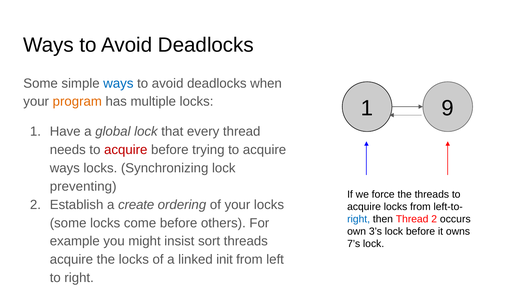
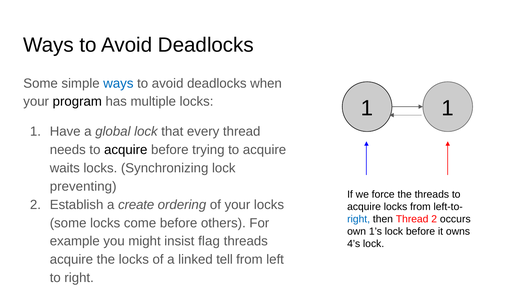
program colour: orange -> black
1 9: 9 -> 1
acquire at (126, 150) colour: red -> black
ways at (65, 168): ways -> waits
3’s: 3’s -> 1’s
sort: sort -> flag
7’s: 7’s -> 4’s
init: init -> tell
